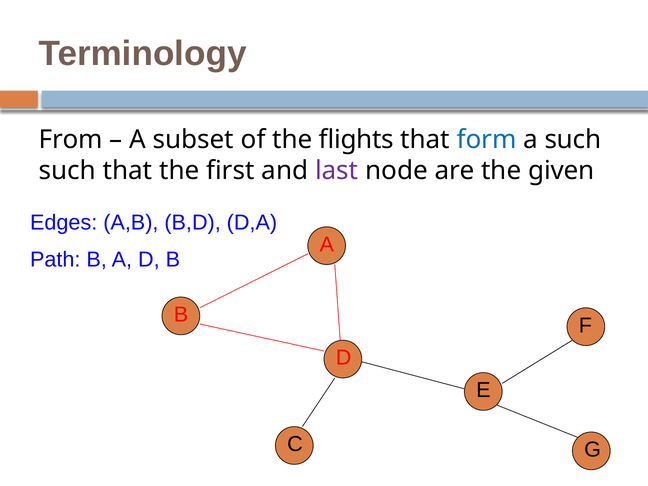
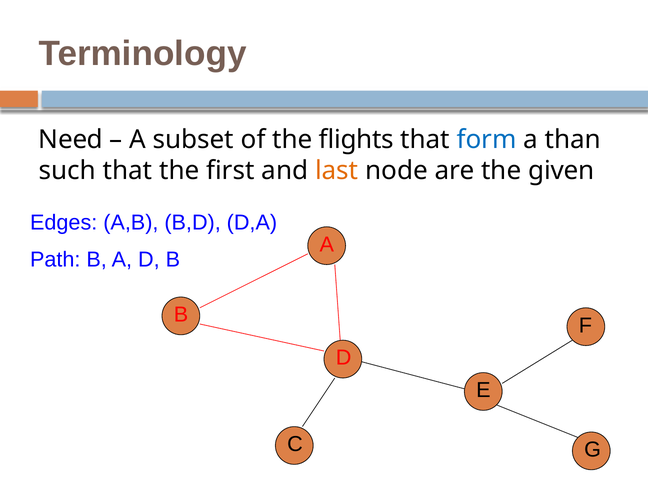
From: From -> Need
a such: such -> than
last colour: purple -> orange
